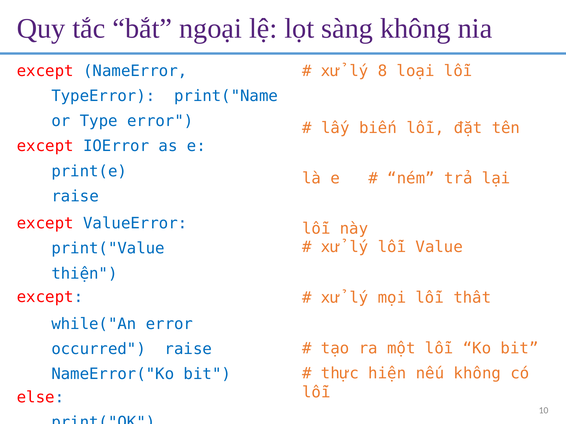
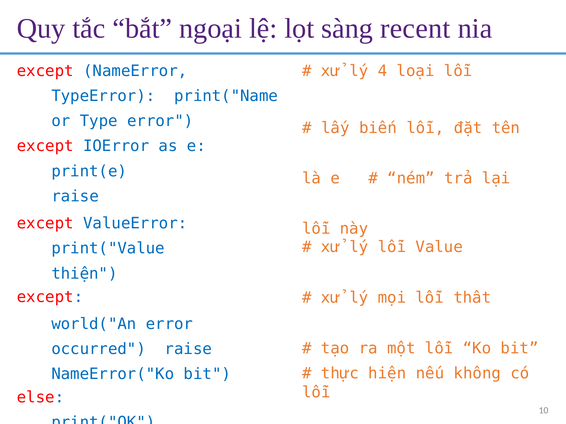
không: không -> recent
8: 8 -> 4
while("An: while("An -> world("An
